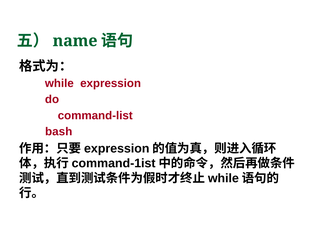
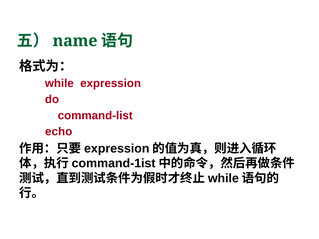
bash: bash -> echo
